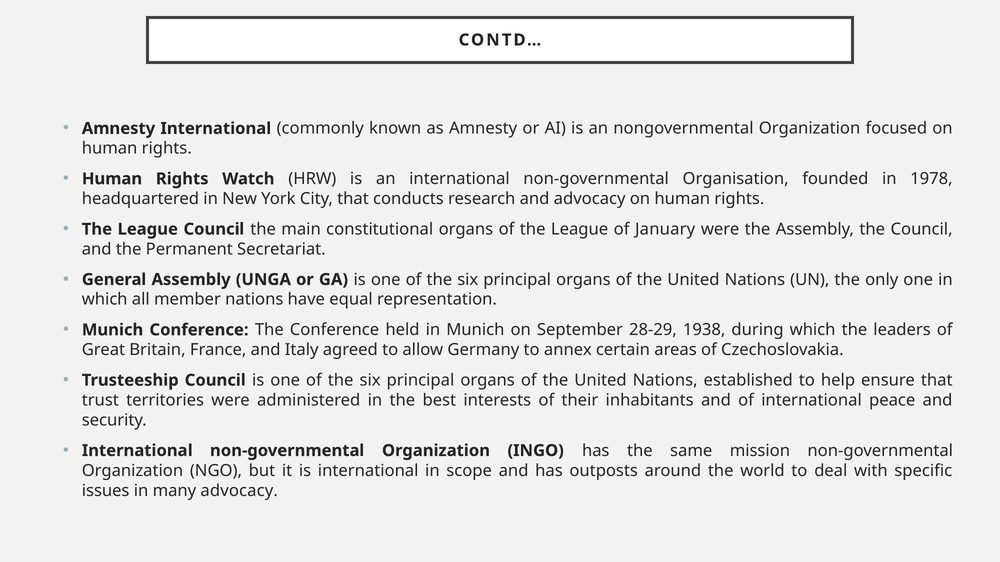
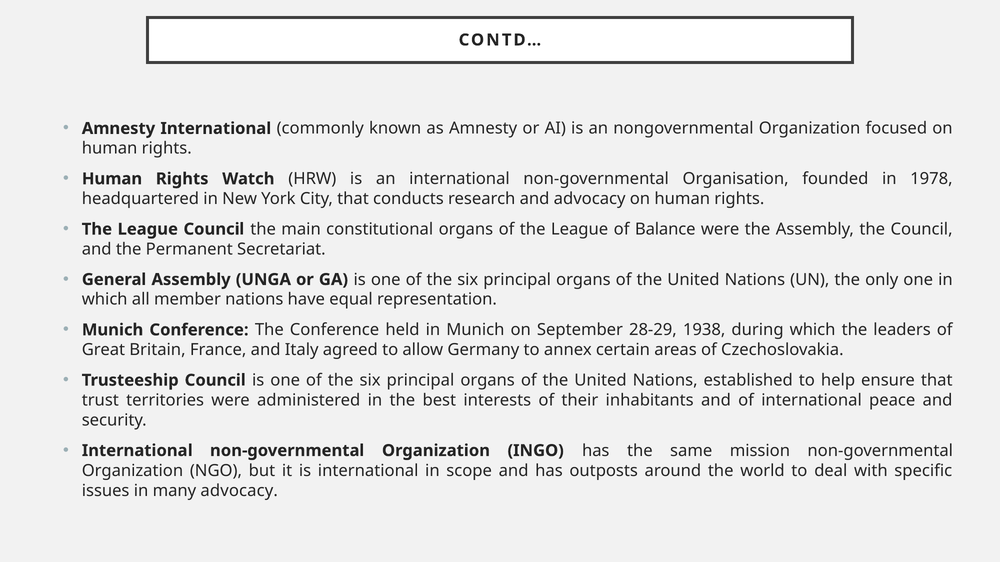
January: January -> Balance
